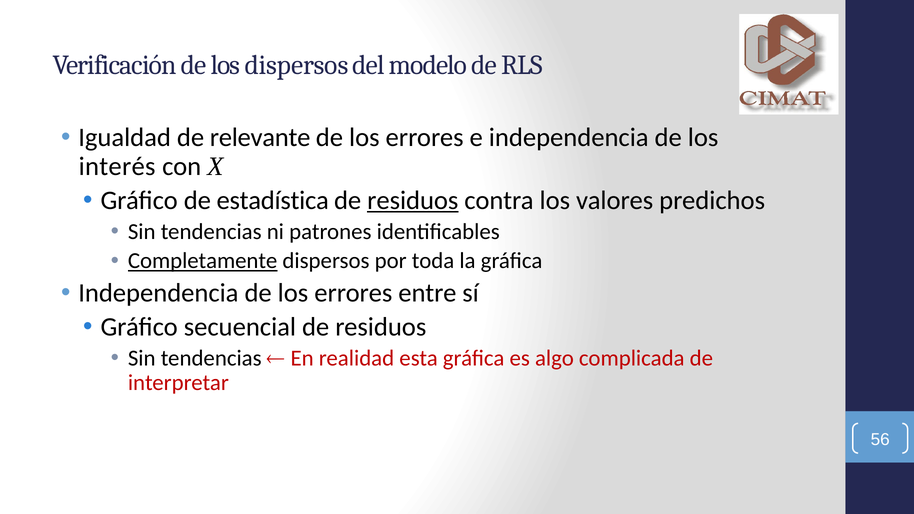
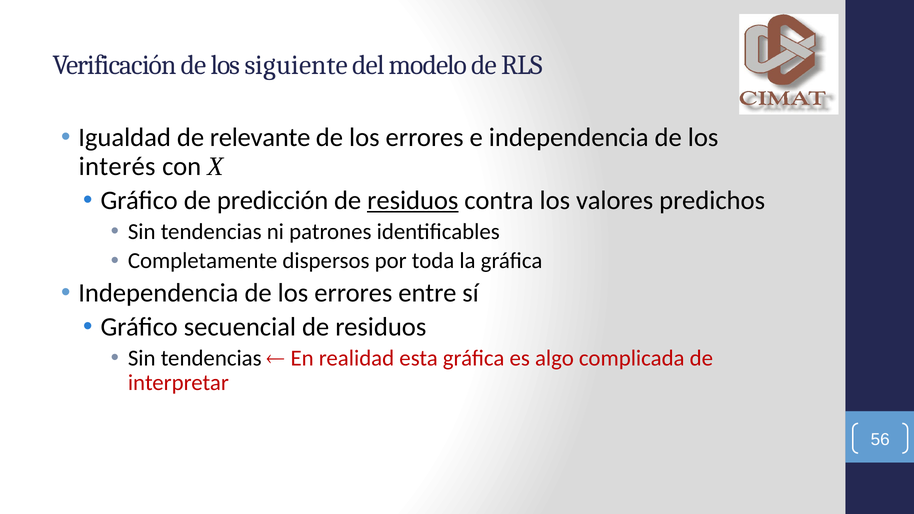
los dispersos: dispersos -> siguiente
estadística: estadística -> predicción
Completamente underline: present -> none
